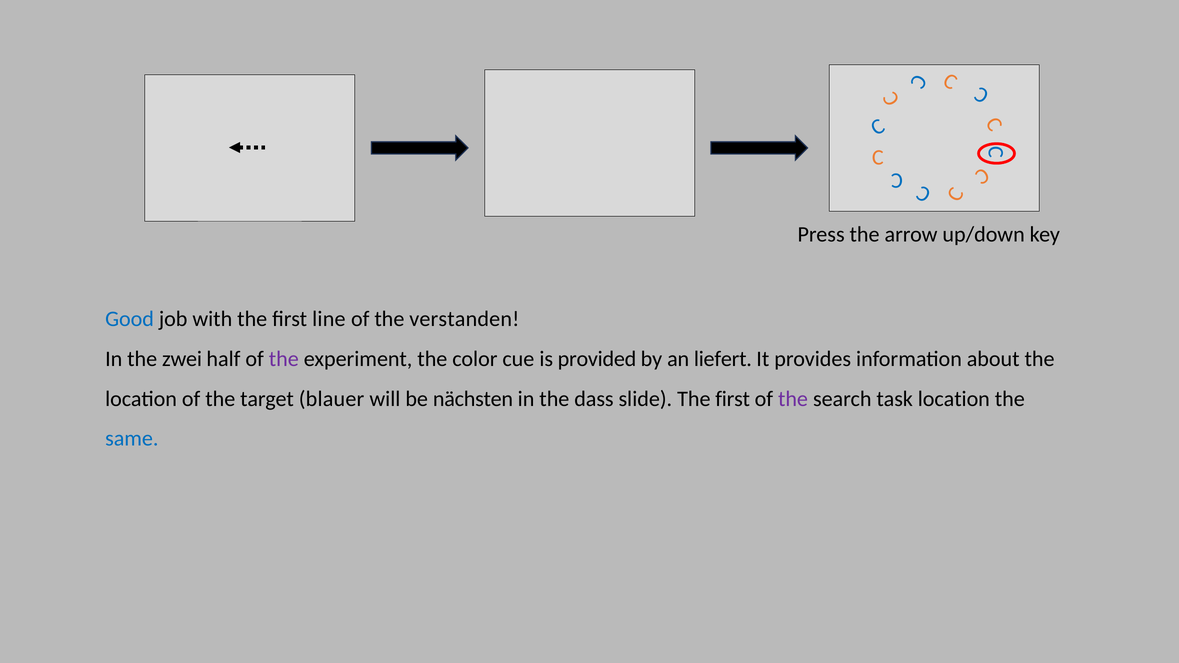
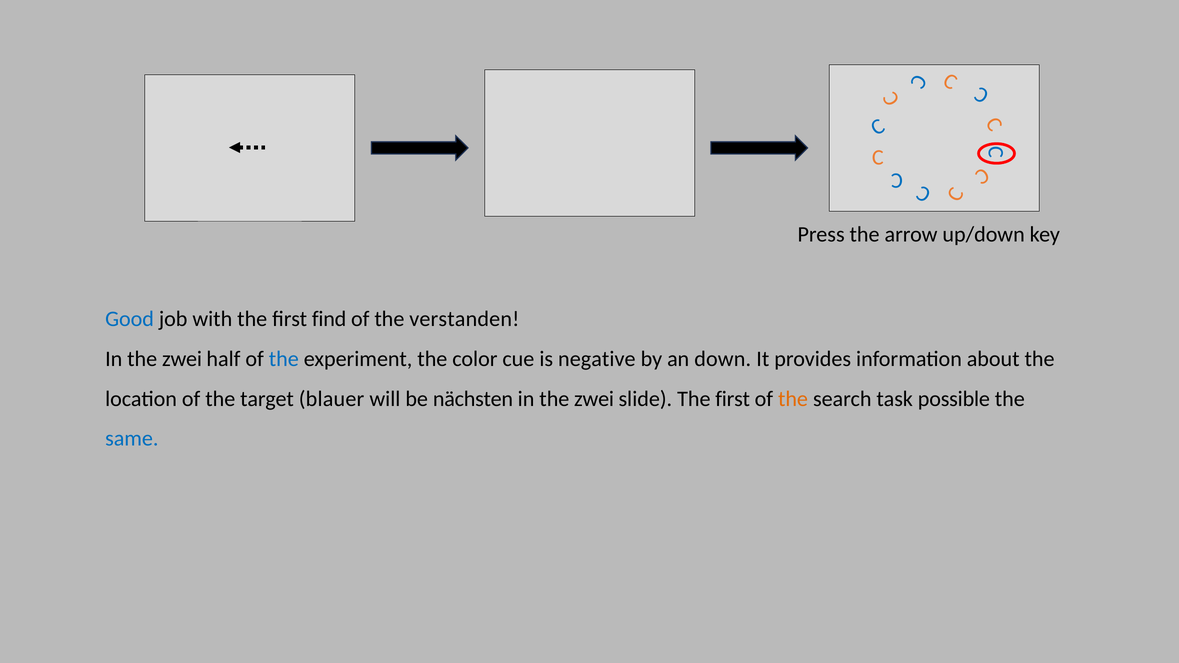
line: line -> find
the at (284, 359) colour: purple -> blue
provided: provided -> negative
liefert: liefert -> down
dass at (594, 399): dass -> zwei
the at (793, 399) colour: purple -> orange
task location: location -> possible
